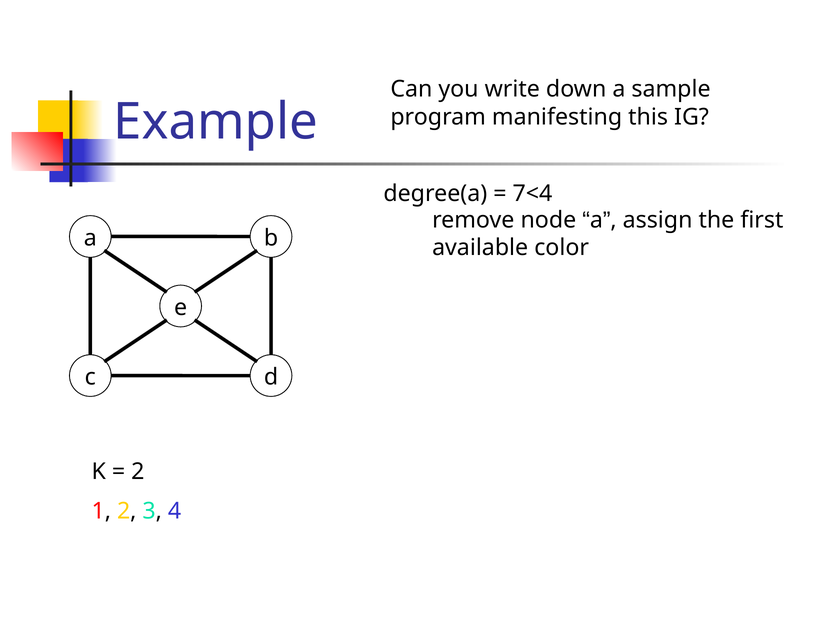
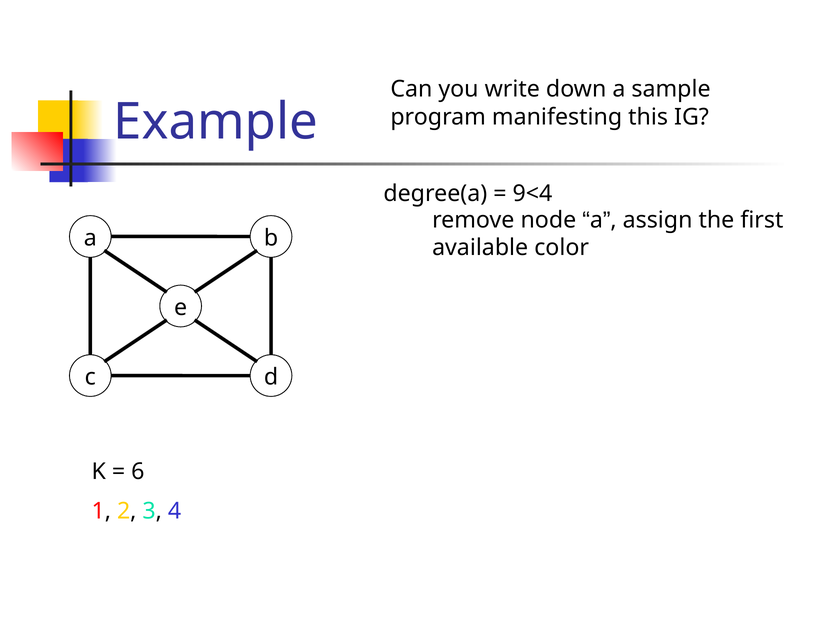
7<4: 7<4 -> 9<4
2 at (138, 471): 2 -> 6
